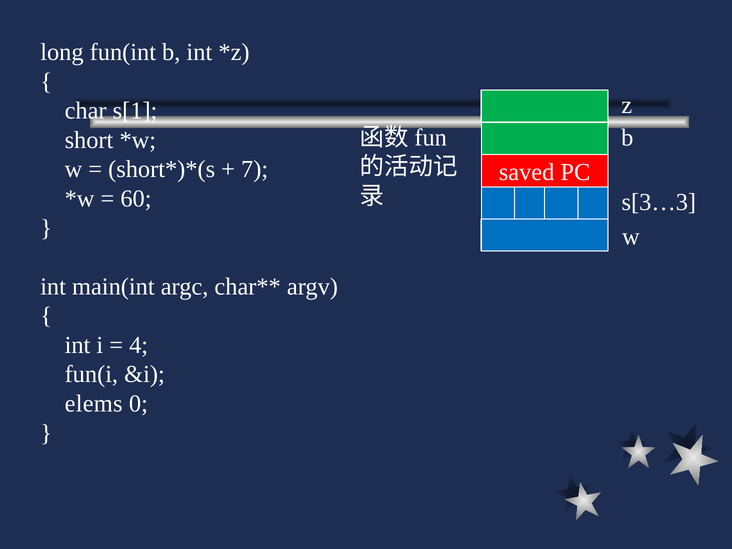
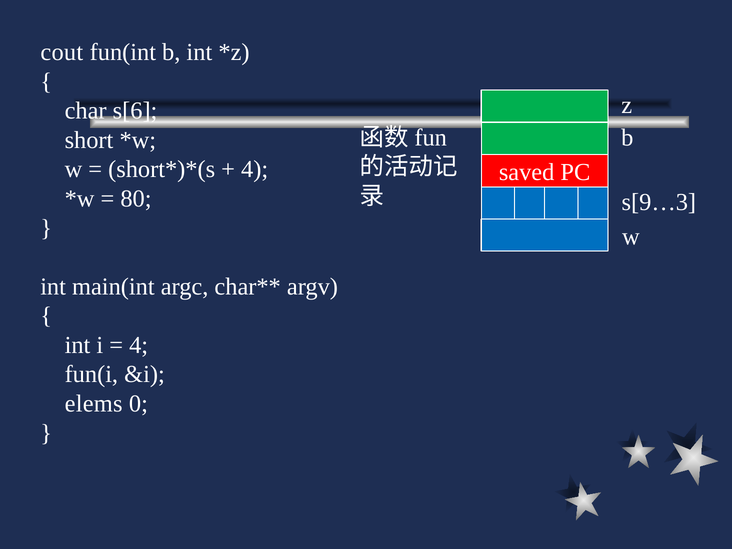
long: long -> cout
s[1: s[1 -> s[6
7 at (255, 169): 7 -> 4
60: 60 -> 80
s[3…3: s[3…3 -> s[9…3
